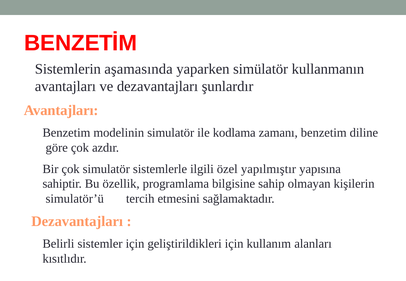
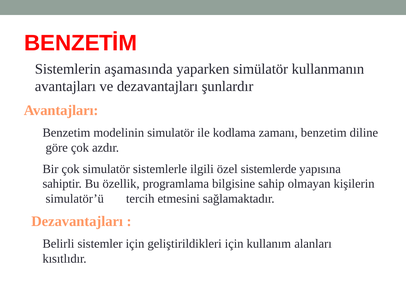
yapılmıştır: yapılmıştır -> sistemlerde
